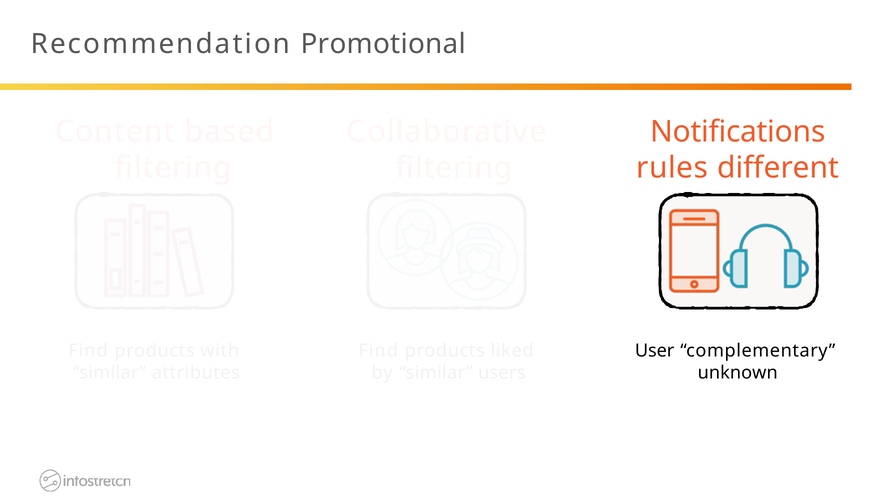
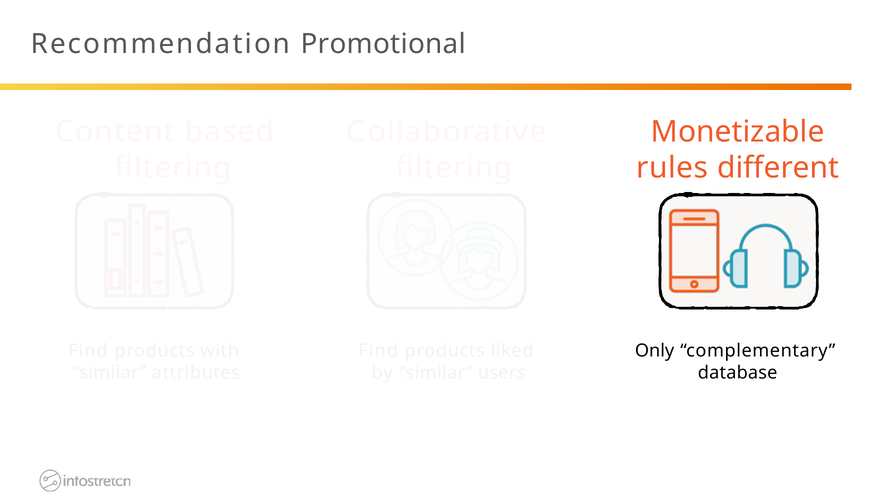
Notifications: Notifications -> Monetizable
User: User -> Only
unknown: unknown -> database
